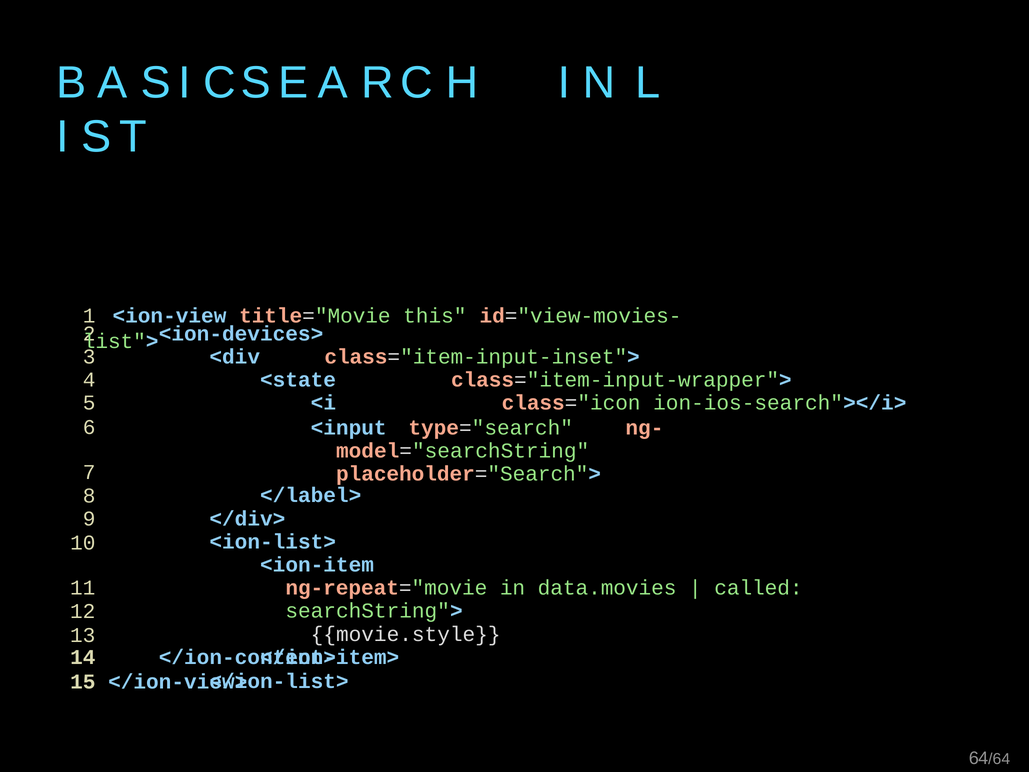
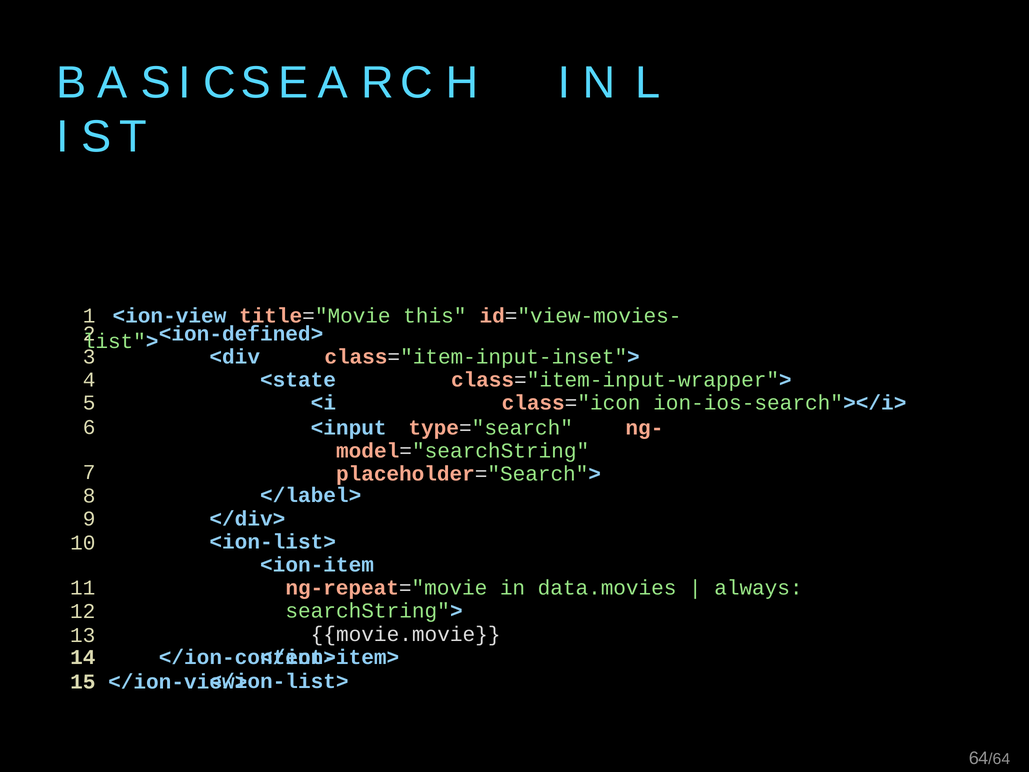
<ion-devices>: <ion-devices> -> <ion-defined>
called: called -> always
movie.style: movie.style -> movie.movie
